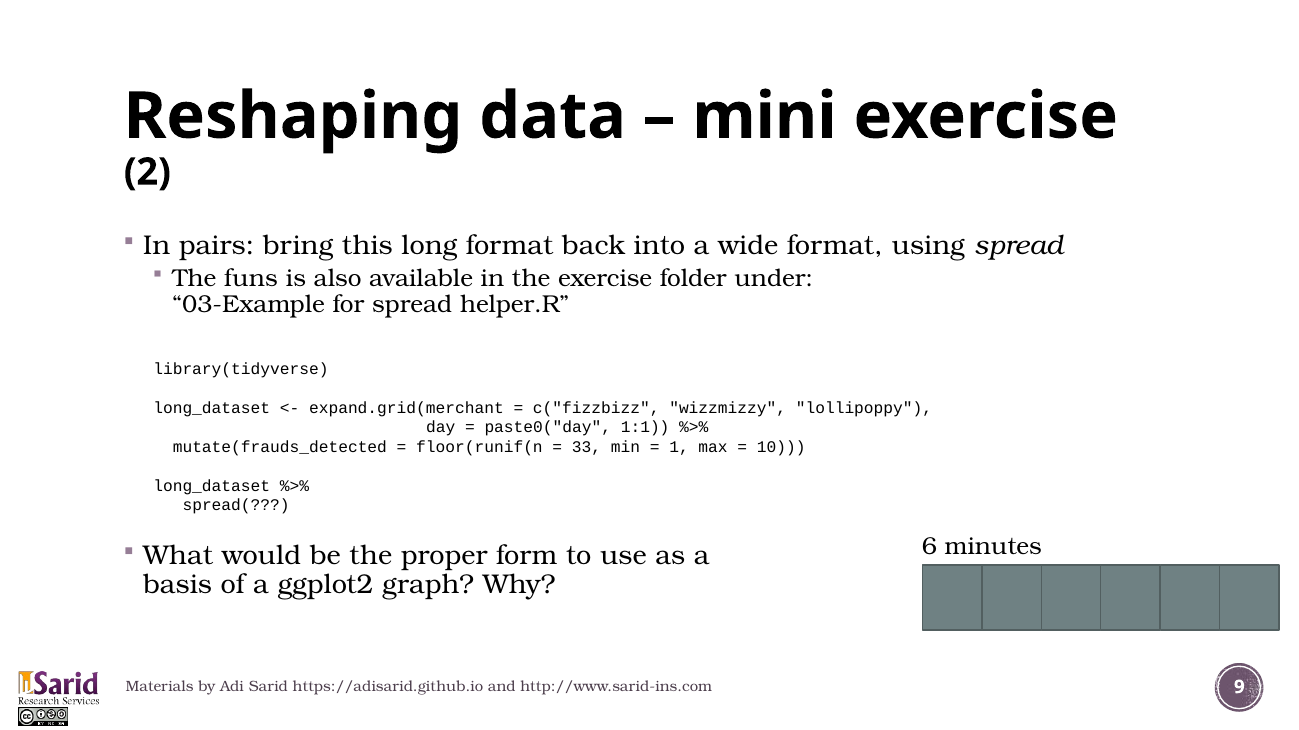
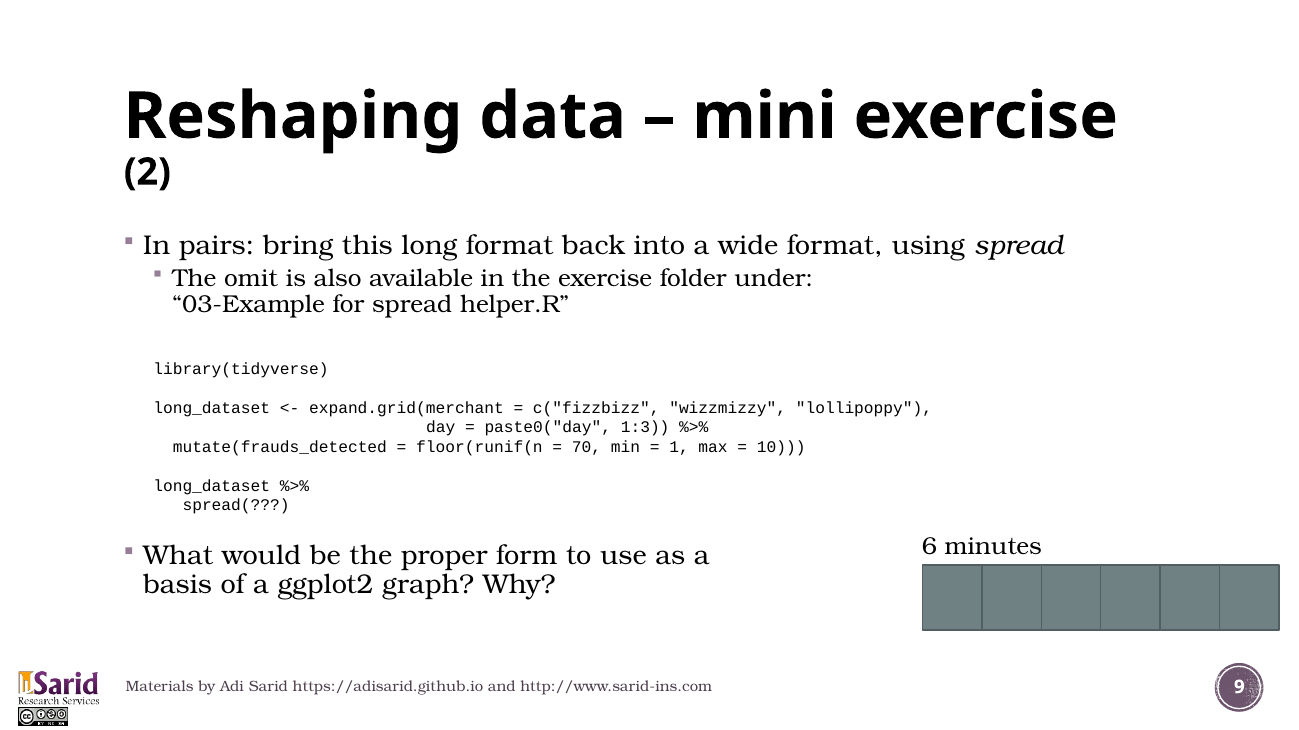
funs: funs -> omit
1:1: 1:1 -> 1:3
33: 33 -> 70
